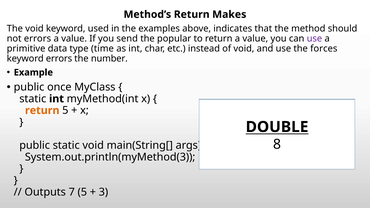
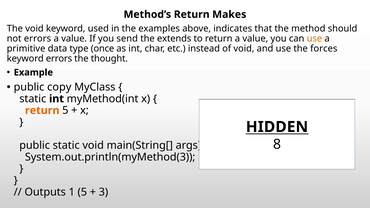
popular: popular -> extends
use at (314, 39) colour: purple -> orange
time: time -> once
number: number -> thought
once: once -> copy
DOUBLE: DOUBLE -> HIDDEN
7: 7 -> 1
